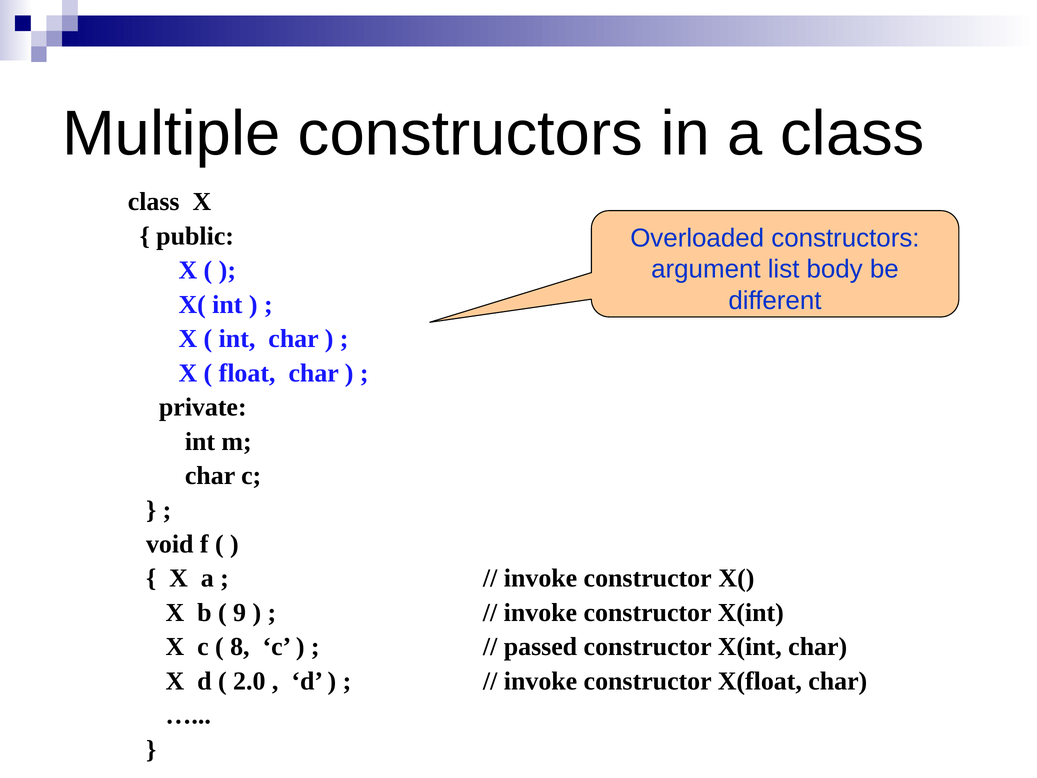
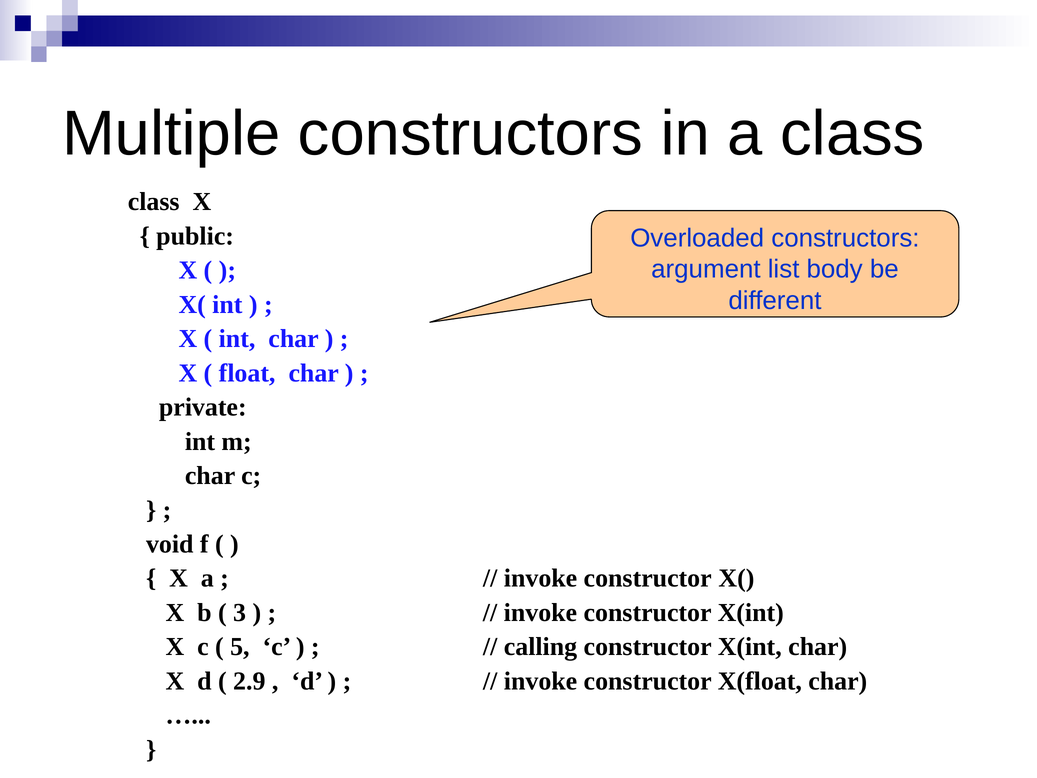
9: 9 -> 3
8: 8 -> 5
passed: passed -> calling
2.0: 2.0 -> 2.9
